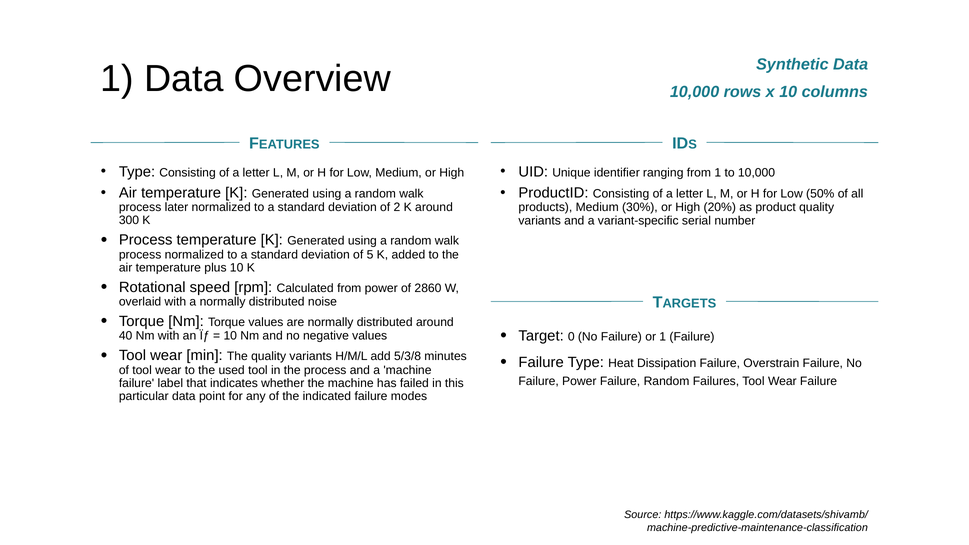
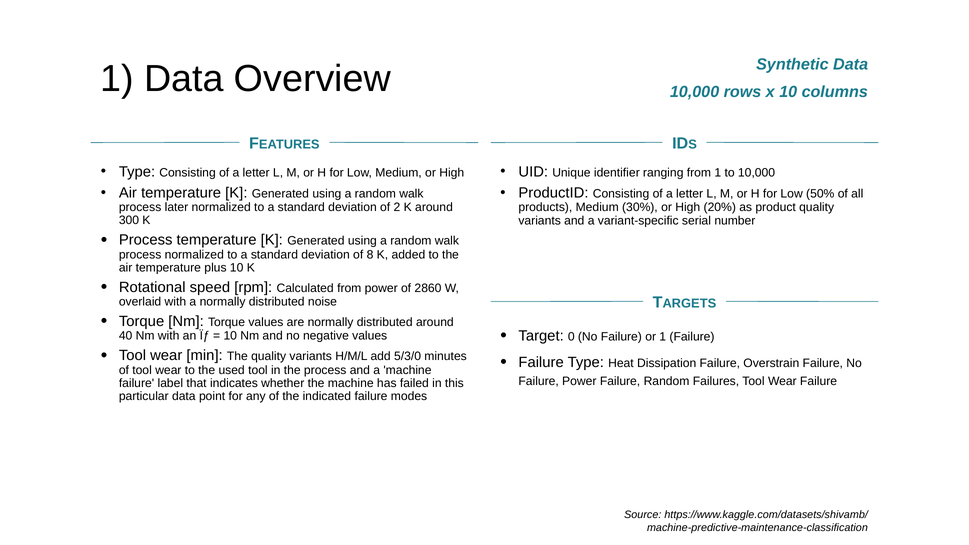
5: 5 -> 8
5/3/8: 5/3/8 -> 5/3/0
